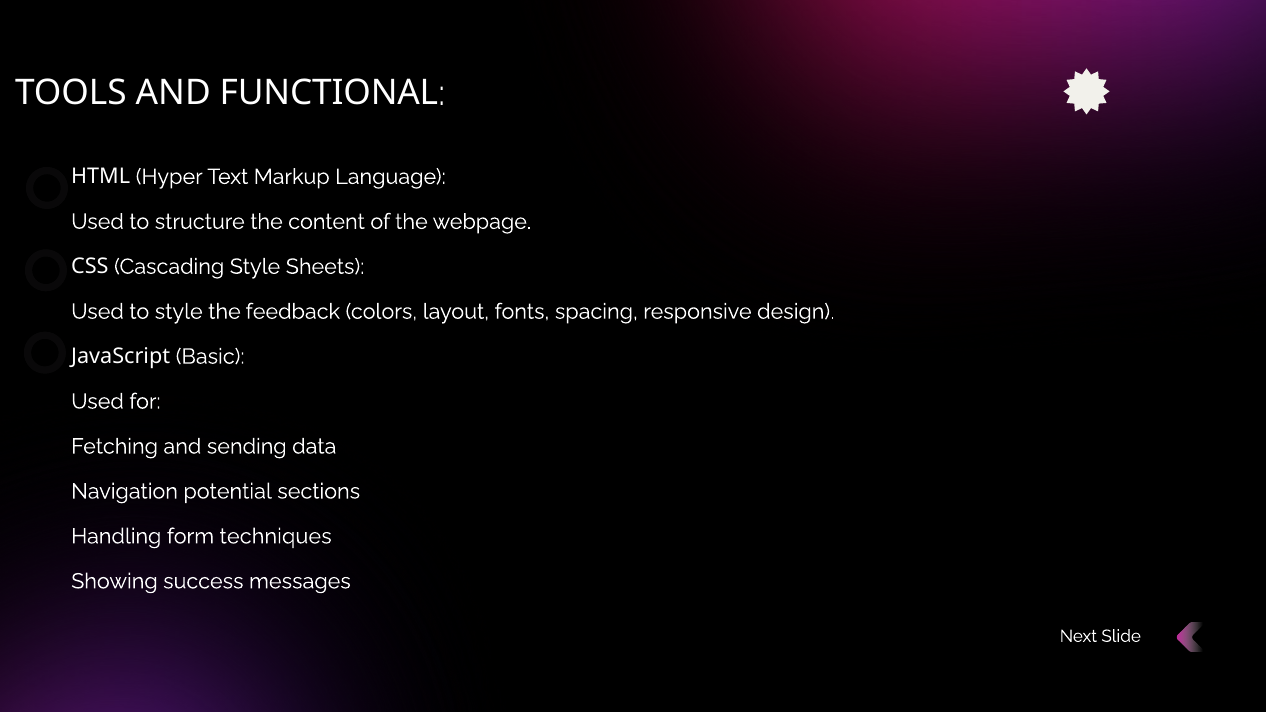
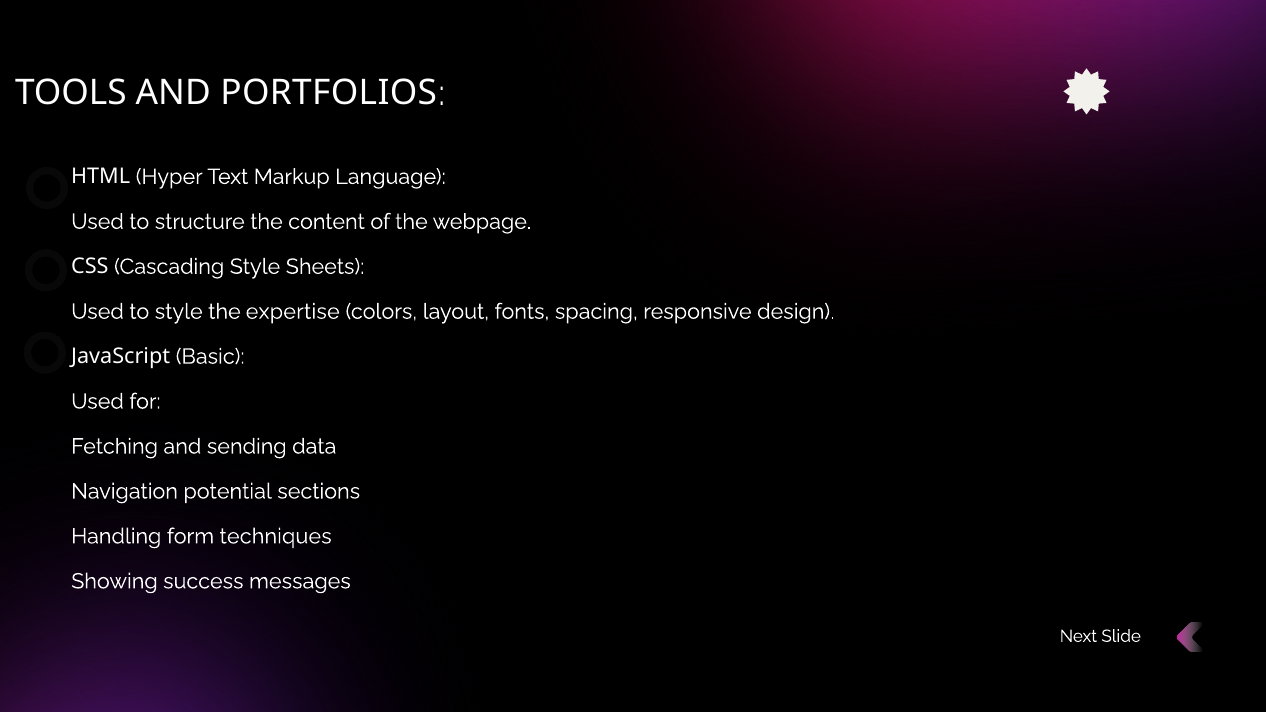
FUNCTIONAL: FUNCTIONAL -> PORTFOLIOS
feedback: feedback -> expertise
